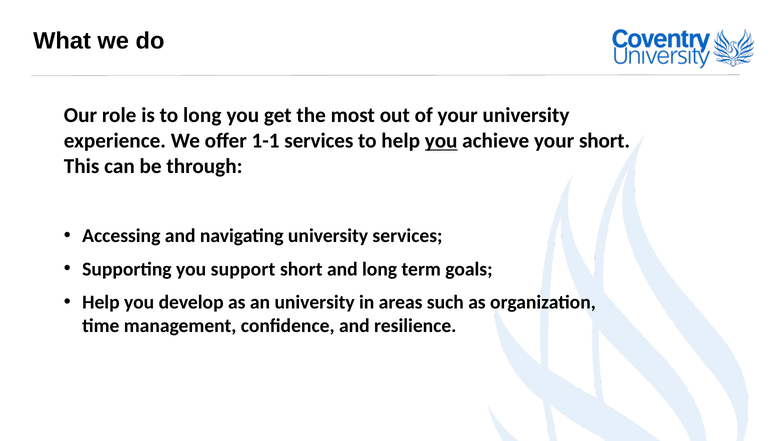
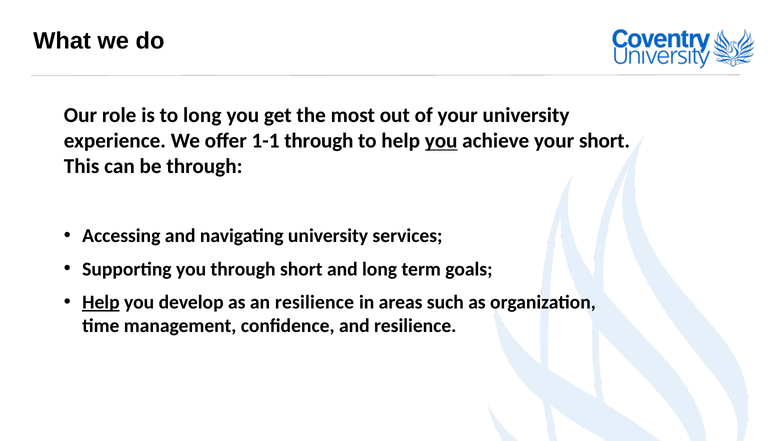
1-1 services: services -> through
you support: support -> through
Help at (101, 302) underline: none -> present
an university: university -> resilience
